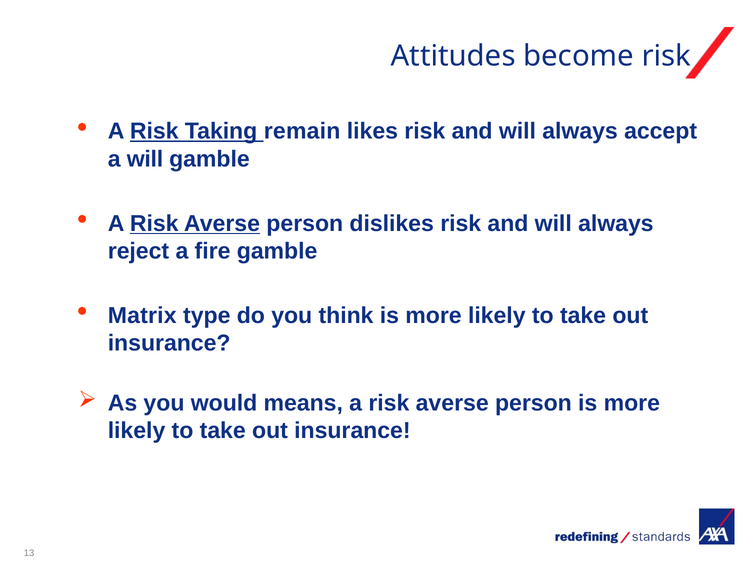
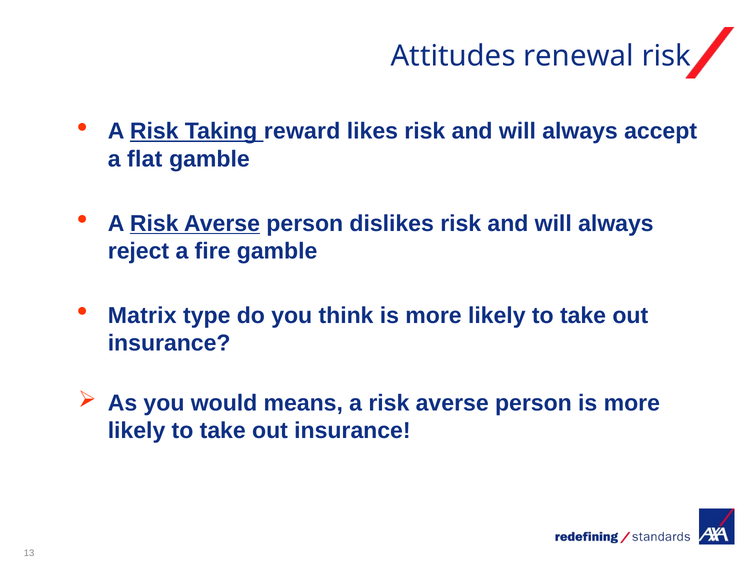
become: become -> renewal
remain: remain -> reward
a will: will -> flat
